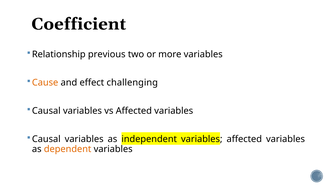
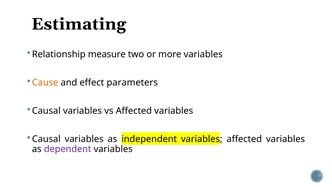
Coefficient: Coefficient -> Estimating
previous: previous -> measure
challenging: challenging -> parameters
dependent colour: orange -> purple
